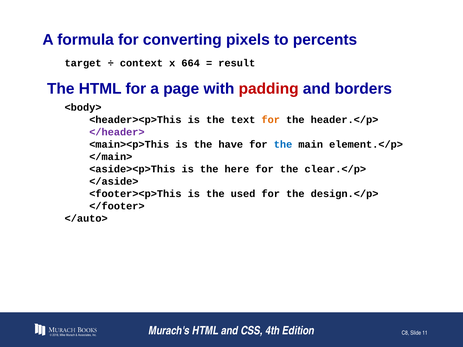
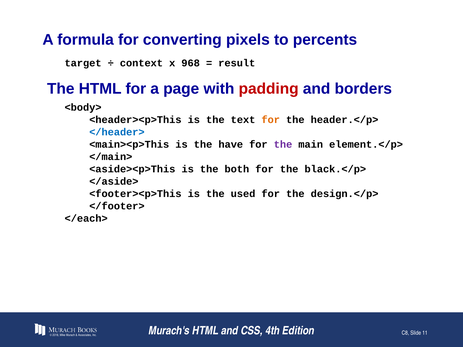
664: 664 -> 968
</header> colour: purple -> blue
the at (283, 145) colour: blue -> purple
here: here -> both
clear.</p>: clear.</p> -> black.</p>
</auto>: </auto> -> </each>
